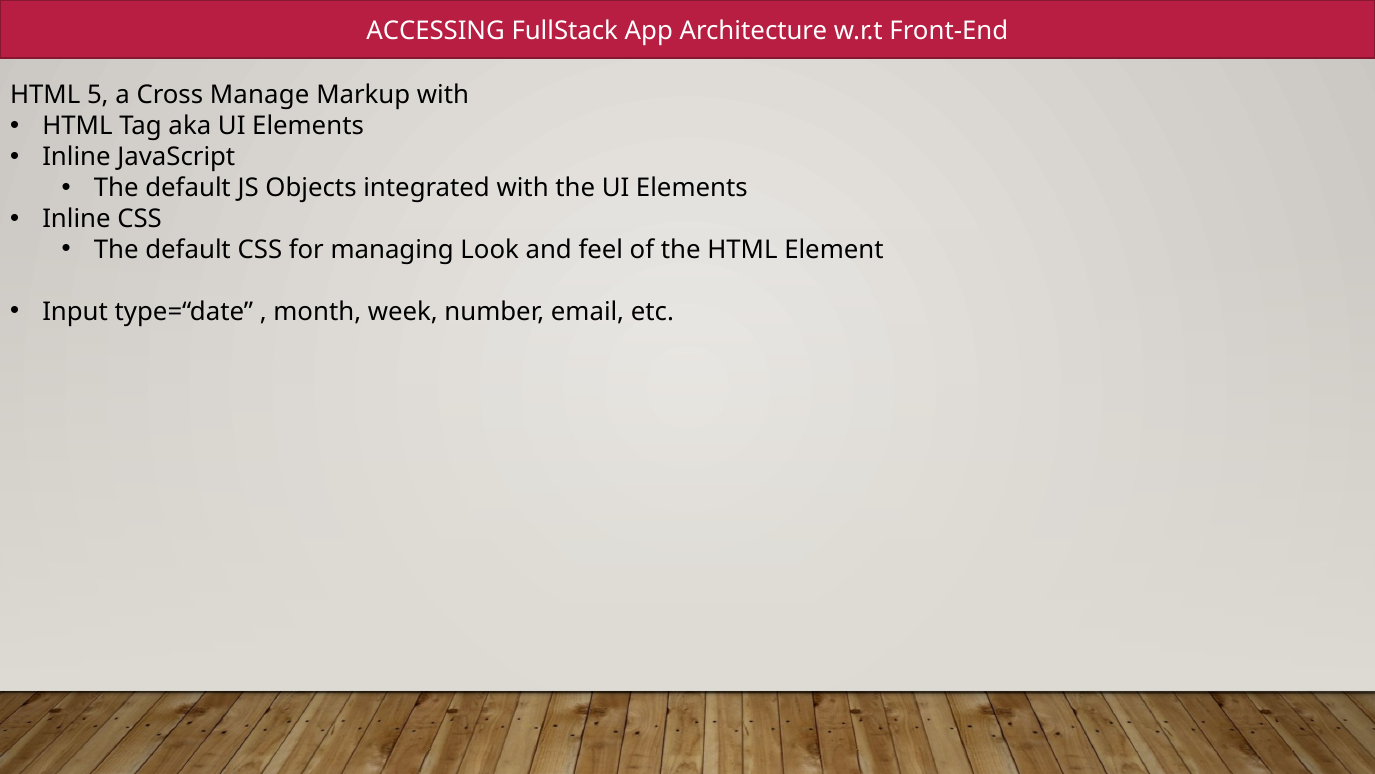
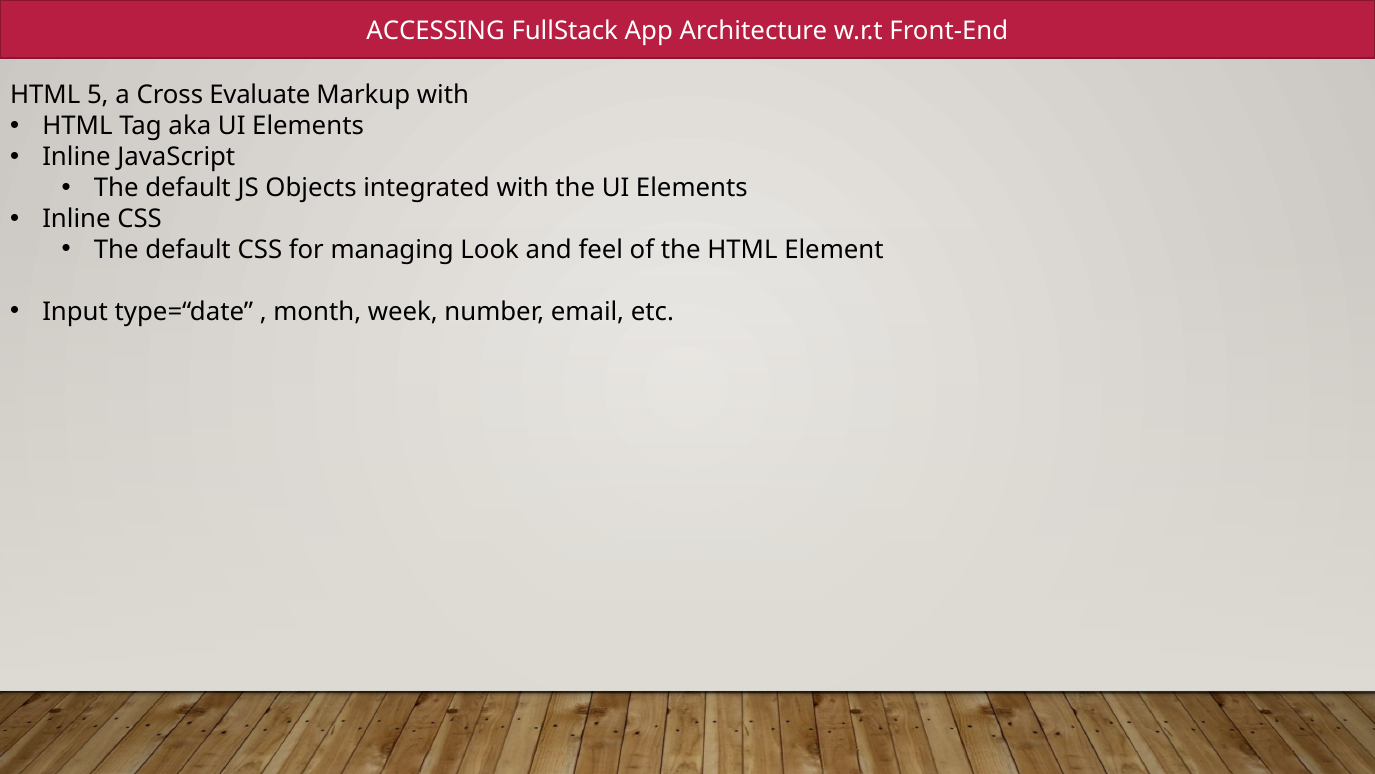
Manage: Manage -> Evaluate
